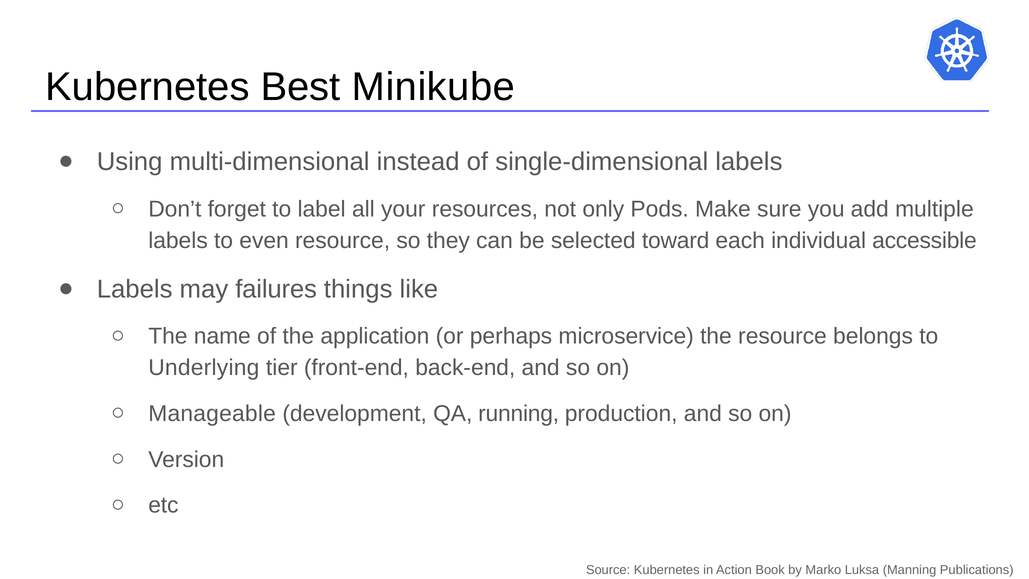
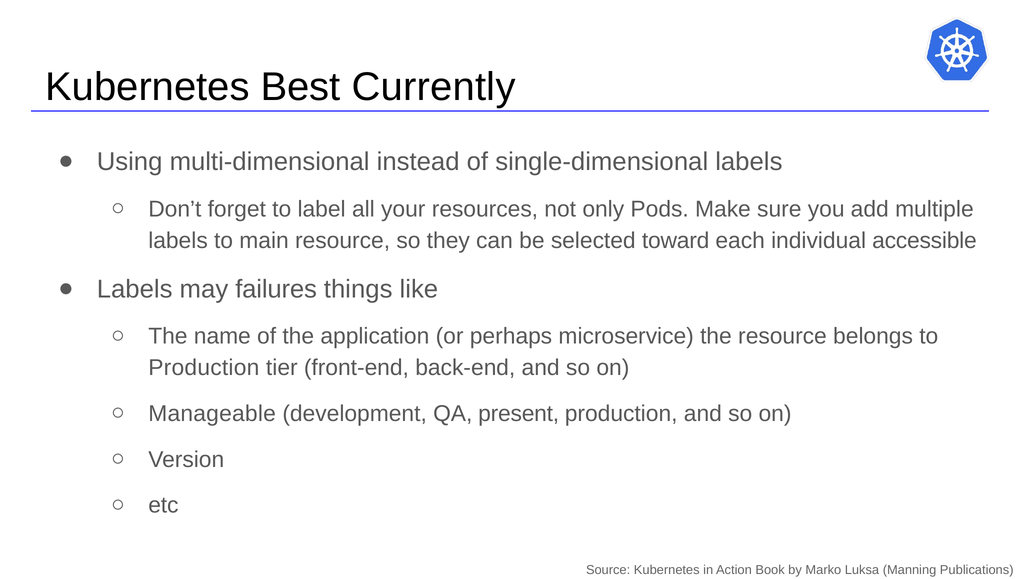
Minikube: Minikube -> Currently
even: even -> main
Underlying at (204, 368): Underlying -> Production
running: running -> present
